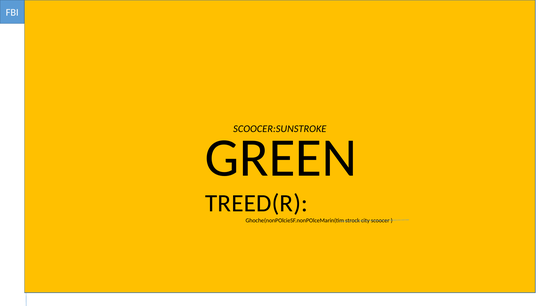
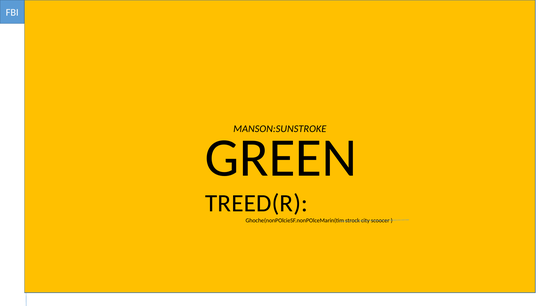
SCOOCER:SUNSTROKE: SCOOCER:SUNSTROKE -> MANSON:SUNSTROKE
